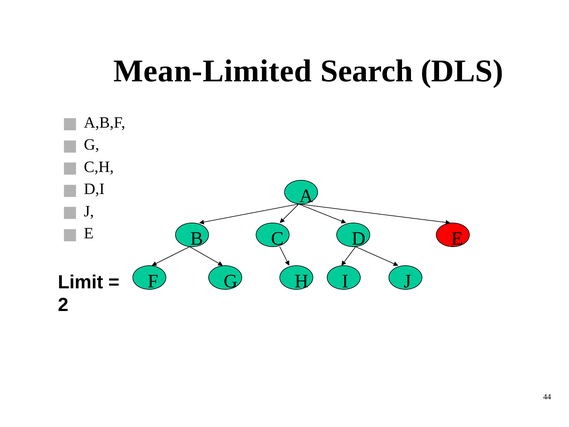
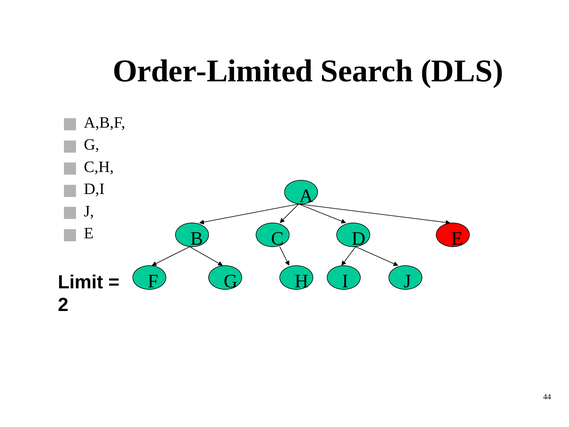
Mean-Limited: Mean-Limited -> Order-Limited
